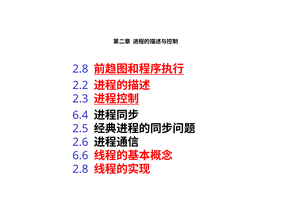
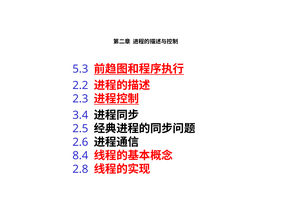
2.8 at (80, 69): 2.8 -> 5.3
6.4: 6.4 -> 3.4
6.6: 6.6 -> 8.4
